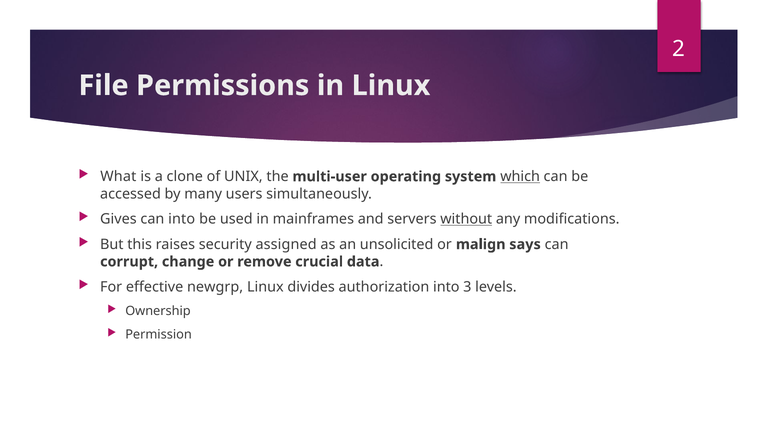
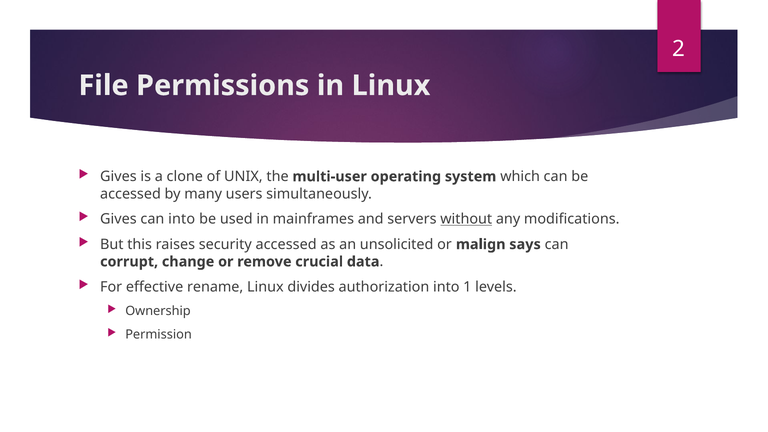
What at (118, 177): What -> Gives
which underline: present -> none
security assigned: assigned -> accessed
newgrp: newgrp -> rename
3: 3 -> 1
